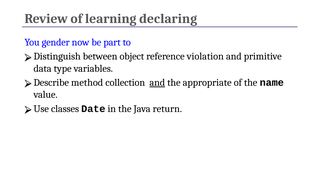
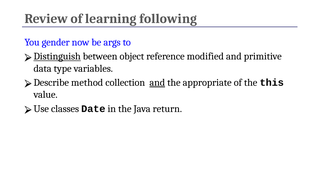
declaring: declaring -> following
part: part -> args
Distinguish underline: none -> present
violation: violation -> modified
name: name -> this
